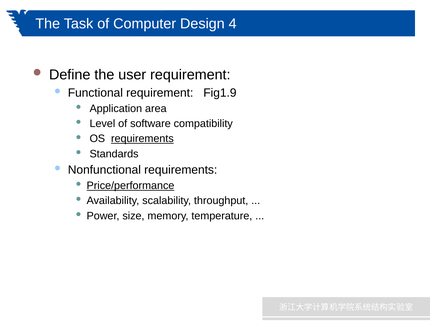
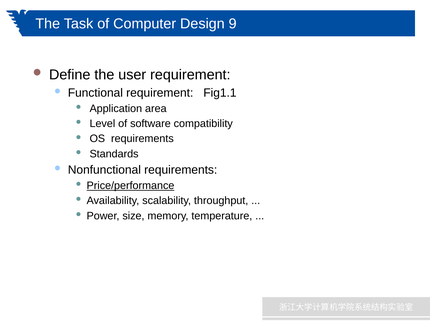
4: 4 -> 9
Fig1.9: Fig1.9 -> Fig1.1
requirements at (142, 139) underline: present -> none
